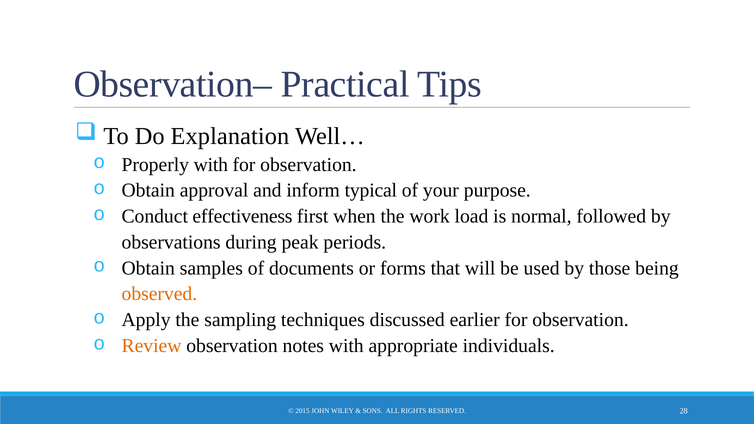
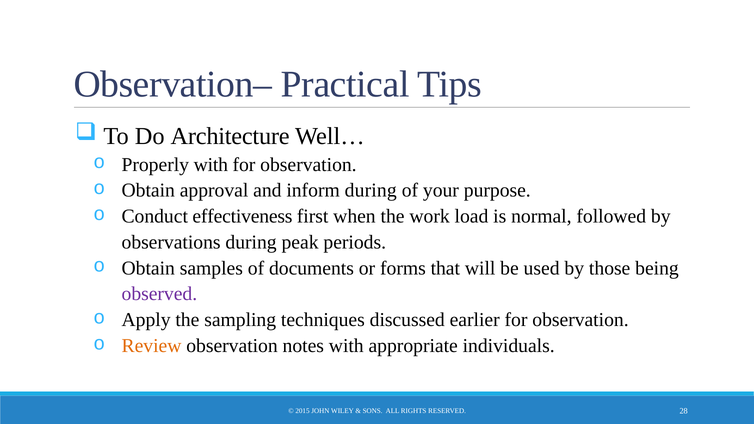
Explanation: Explanation -> Architecture
inform typical: typical -> during
observed colour: orange -> purple
